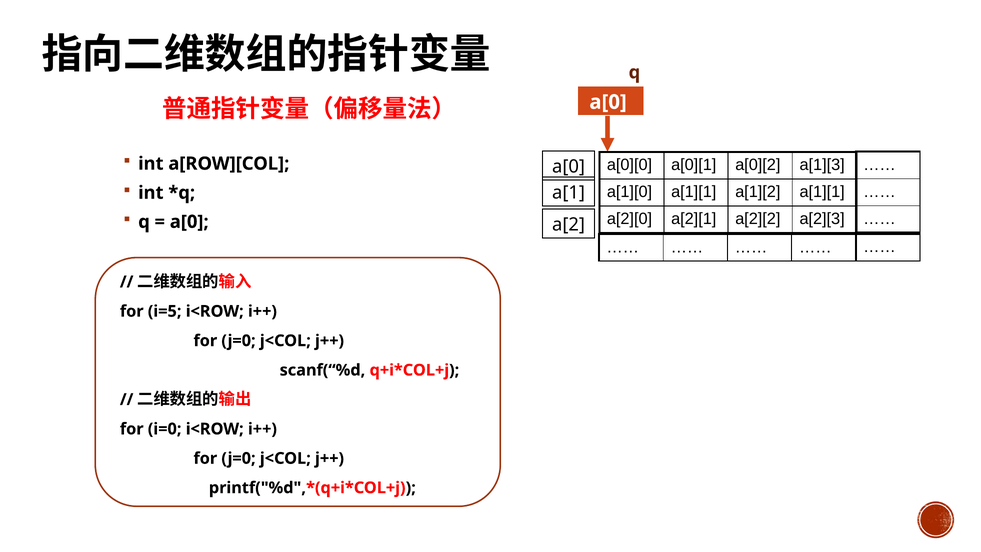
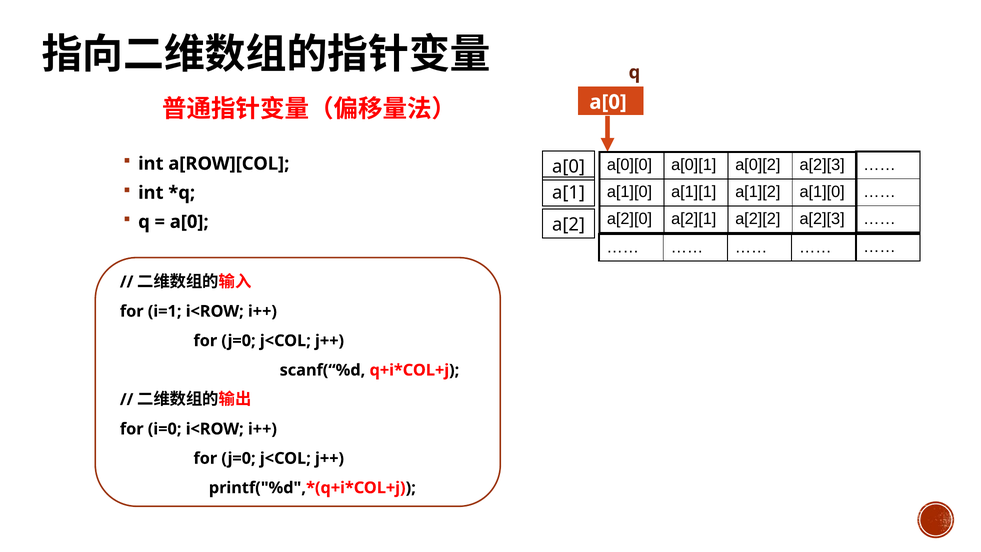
a[0][2 a[1][3: a[1][3 -> a[2][3
a[1][2 a[1][1: a[1][1 -> a[1][0
i=5: i=5 -> i=1
